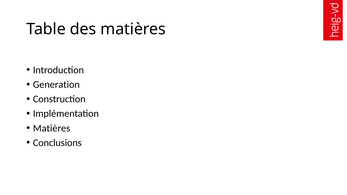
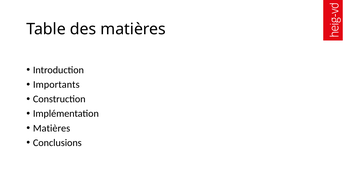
Generation: Generation -> Importants
